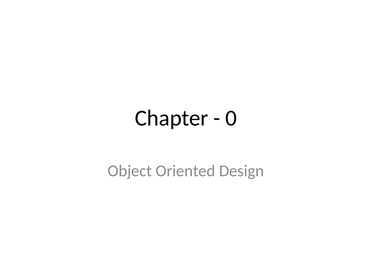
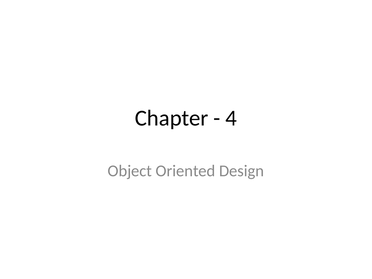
0: 0 -> 4
